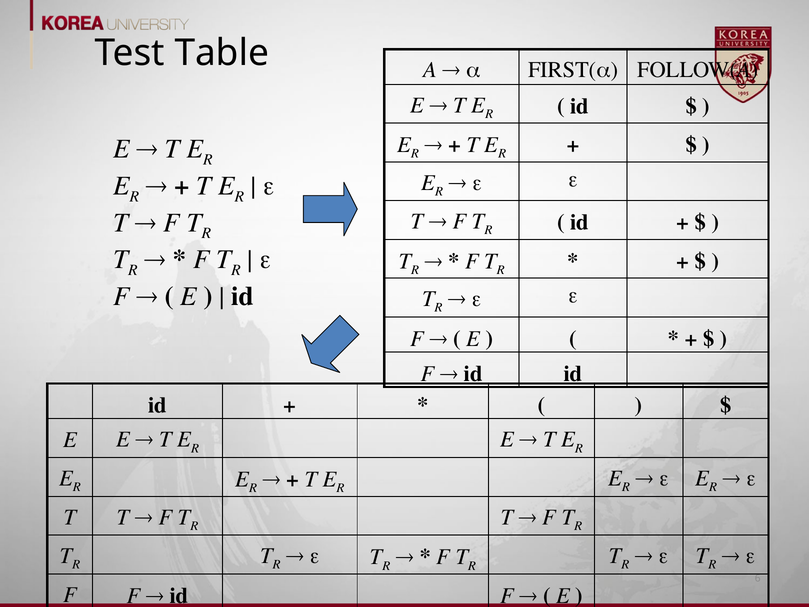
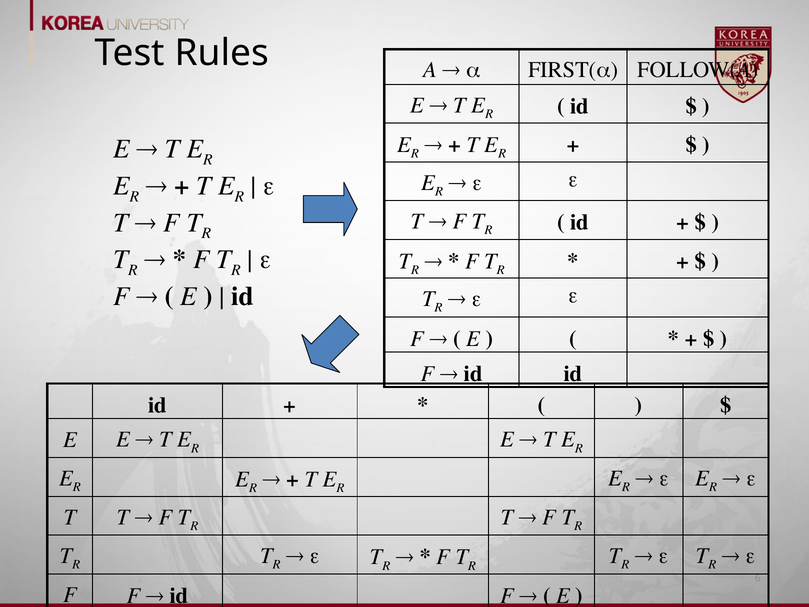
Table: Table -> Rules
